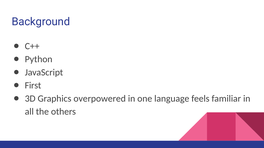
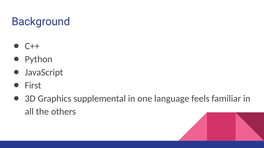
overpowered: overpowered -> supplemental
